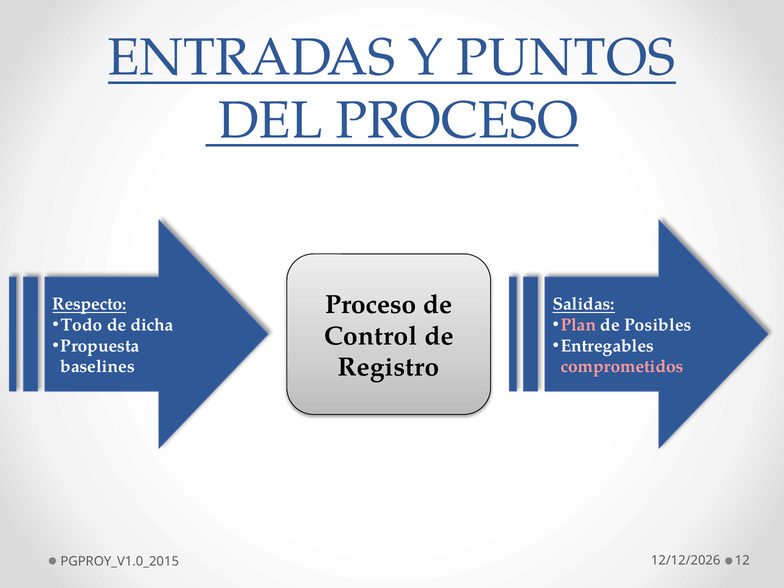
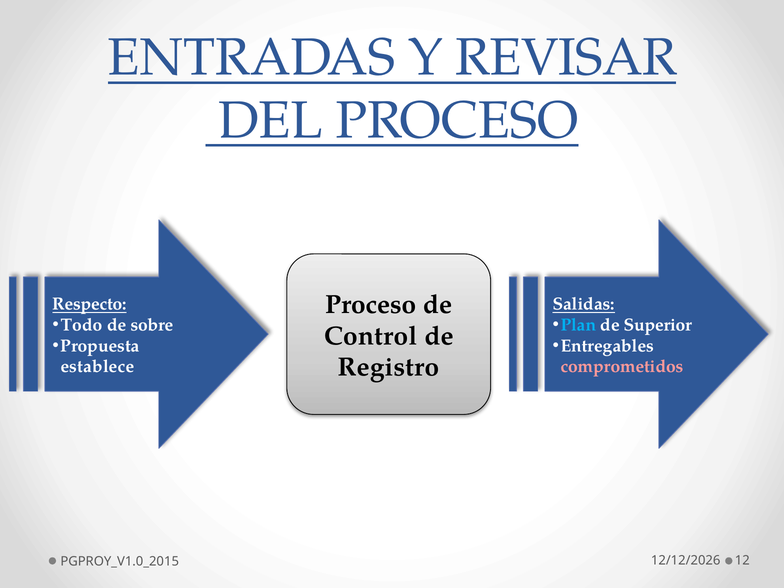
PUNTOS: PUNTOS -> REVISAR
dicha: dicha -> sobre
Plan colour: pink -> light blue
Posibles: Posibles -> Superior
baselines: baselines -> establece
